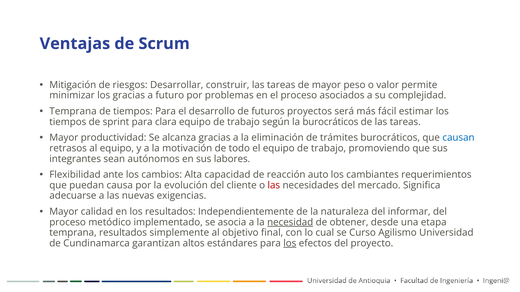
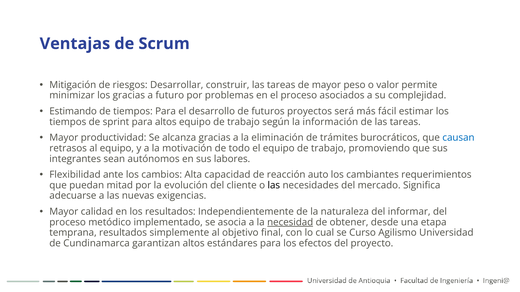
Temprana at (73, 112): Temprana -> Estimando
para clara: clara -> altos
la burocráticos: burocráticos -> información
causa: causa -> mitad
las at (274, 186) colour: red -> black
los at (290, 244) underline: present -> none
